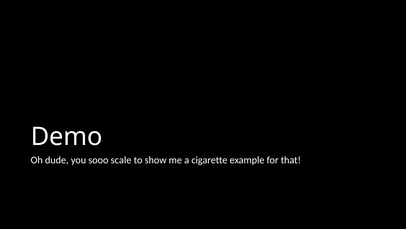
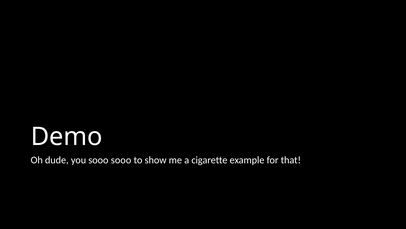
sooo scale: scale -> sooo
